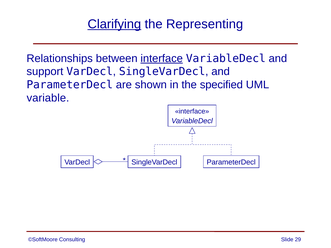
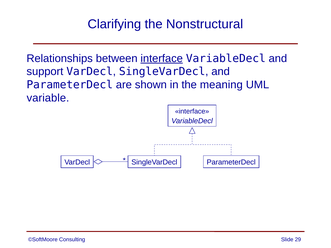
Clarifying underline: present -> none
Representing: Representing -> Nonstructural
specified: specified -> meaning
